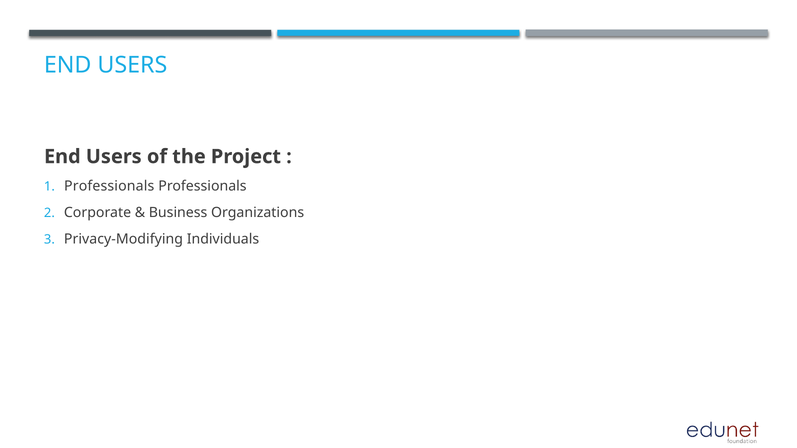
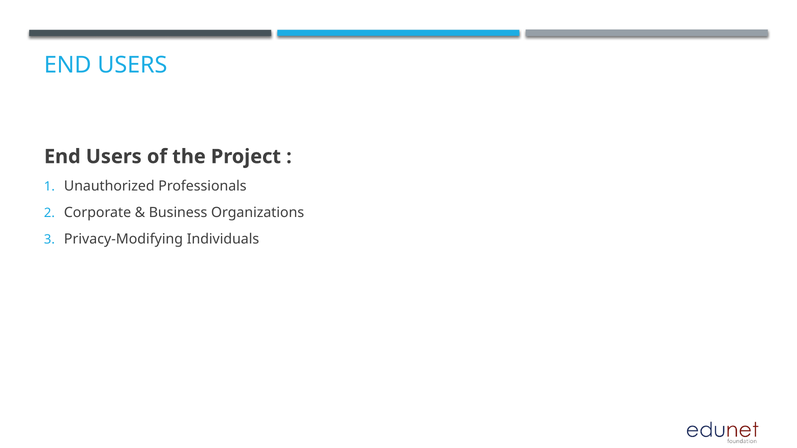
Professionals at (109, 186): Professionals -> Unauthorized
